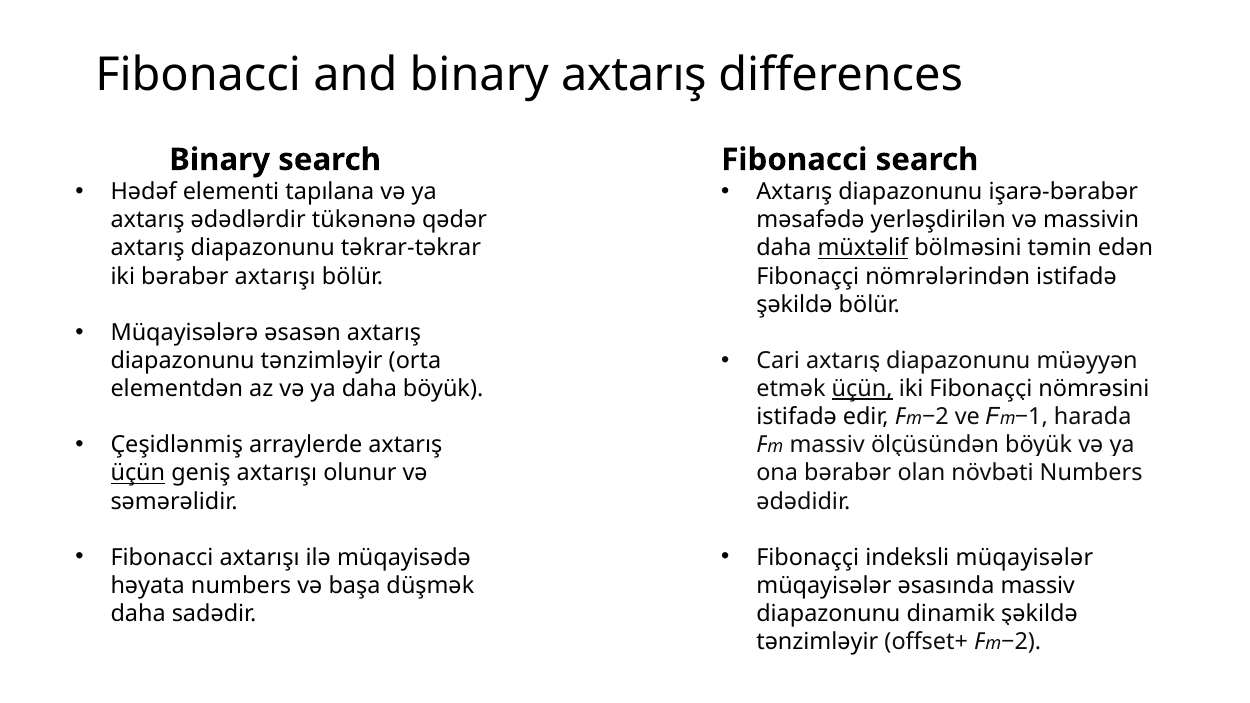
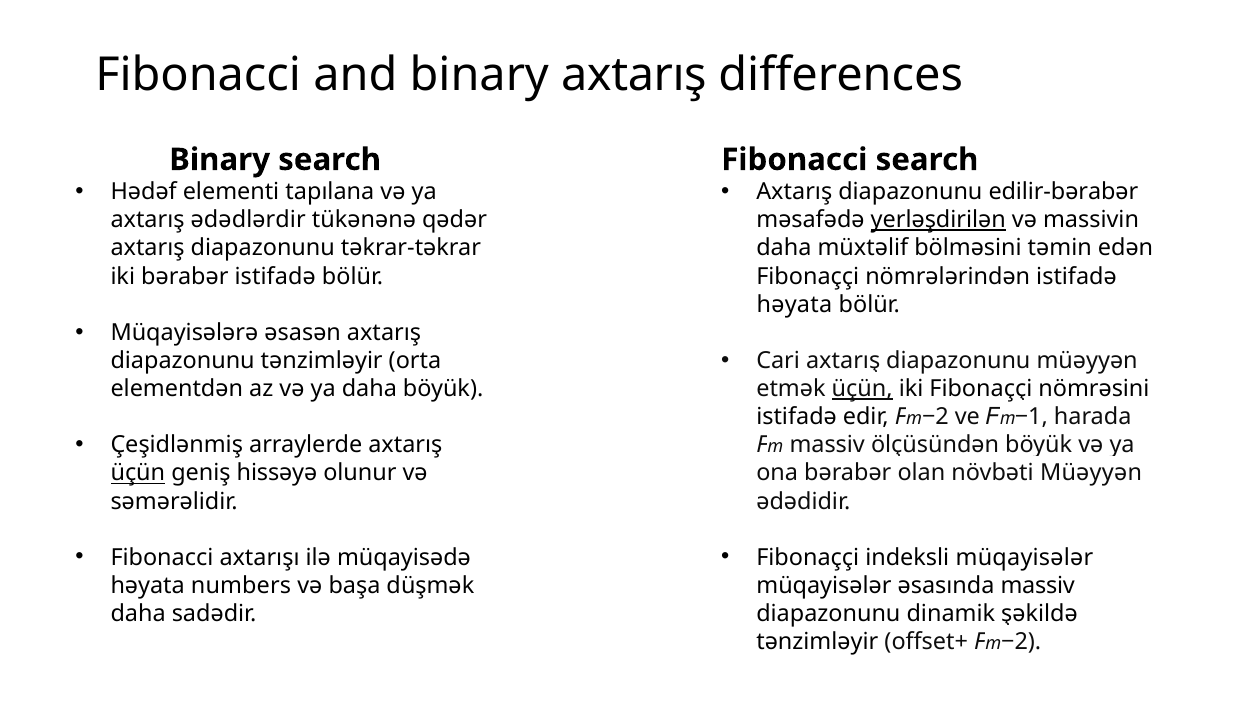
işarə-bərabər: işarə-bərabər -> edilir-bərabər
yerləşdirilən underline: none -> present
müxtəlif underline: present -> none
bərabər axtarışı: axtarışı -> istifadə
şəkildə at (795, 304): şəkildə -> həyata
geniş axtarışı: axtarışı -> hissəyə
növbəti Numbers: Numbers -> Müəyyən
